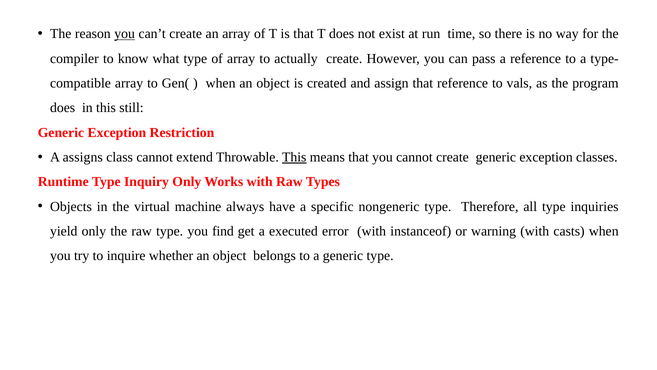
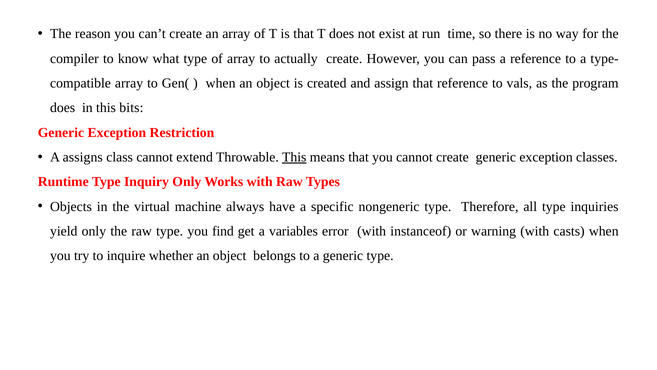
you at (125, 34) underline: present -> none
still: still -> bits
executed: executed -> variables
